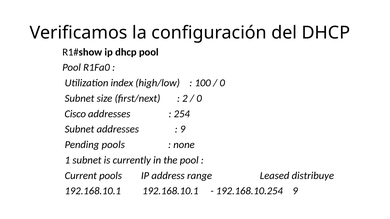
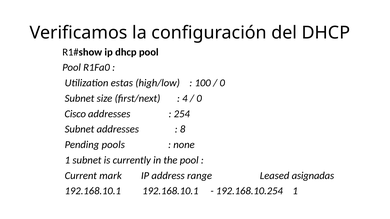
index: index -> estas
2: 2 -> 4
9 at (183, 129): 9 -> 8
Current pools: pools -> mark
distribuye: distribuye -> asignadas
192.168.10.254 9: 9 -> 1
